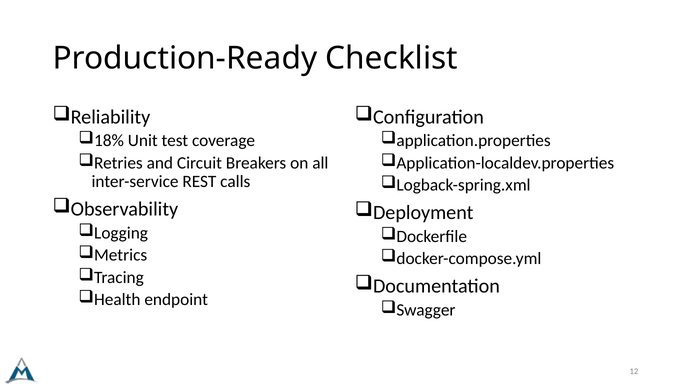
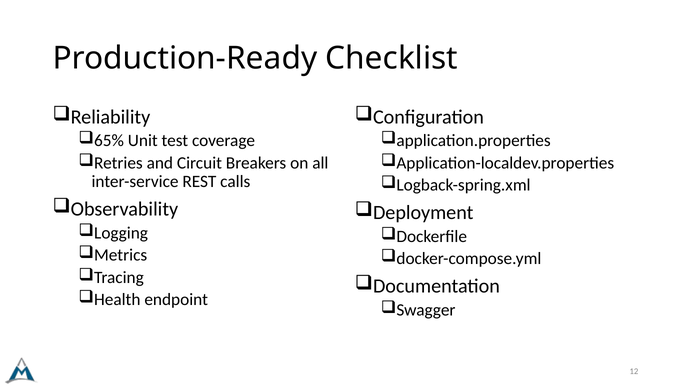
18%: 18% -> 65%
